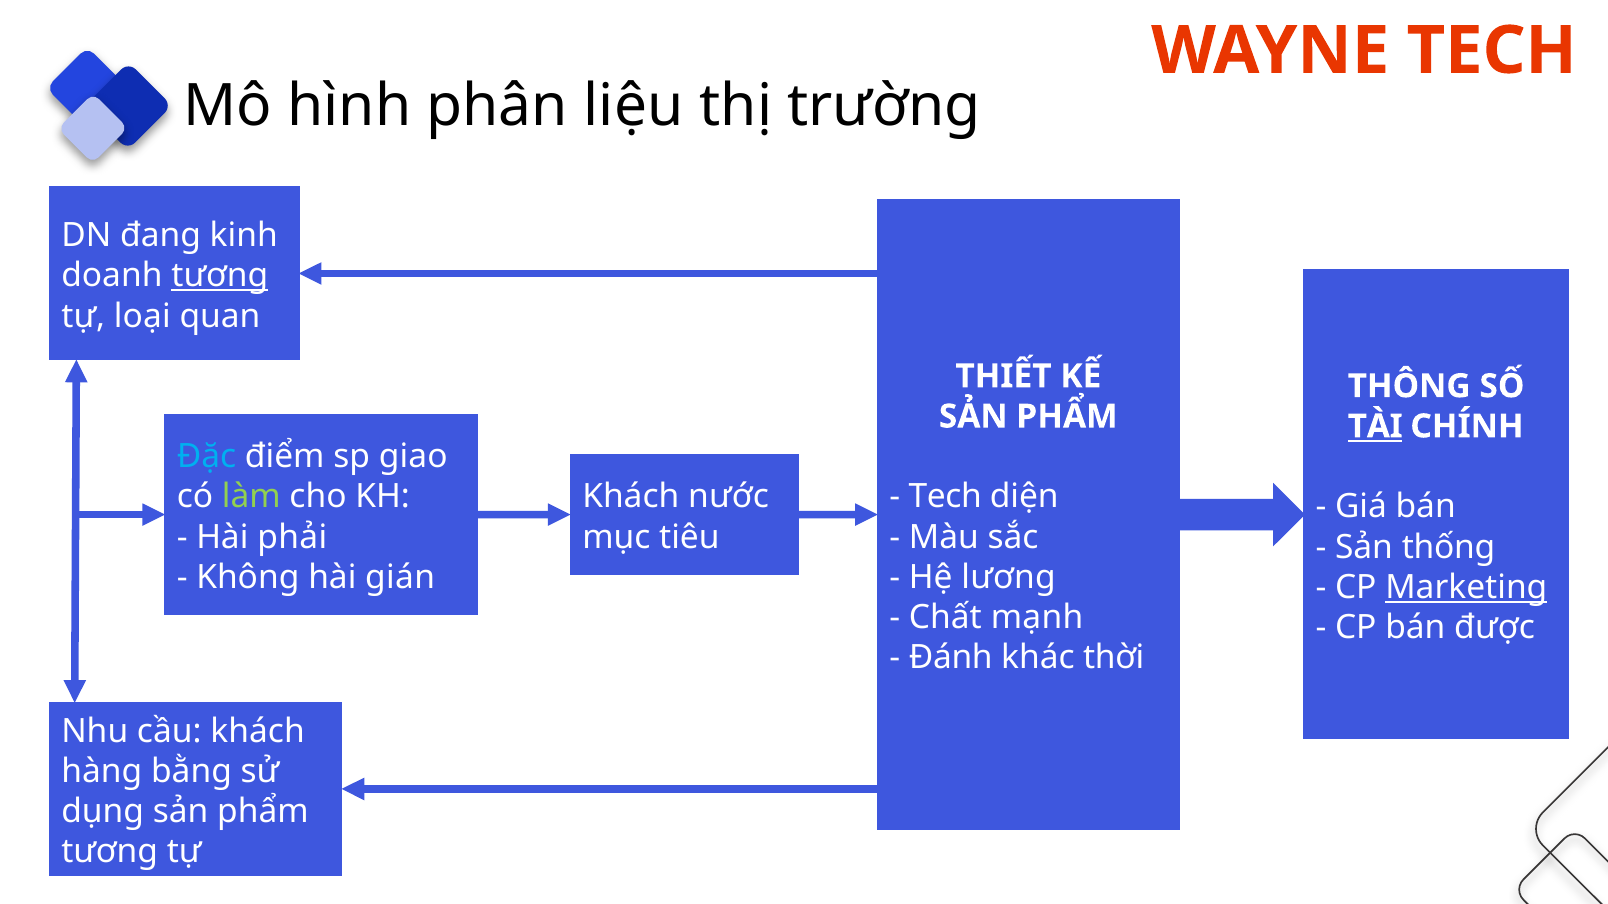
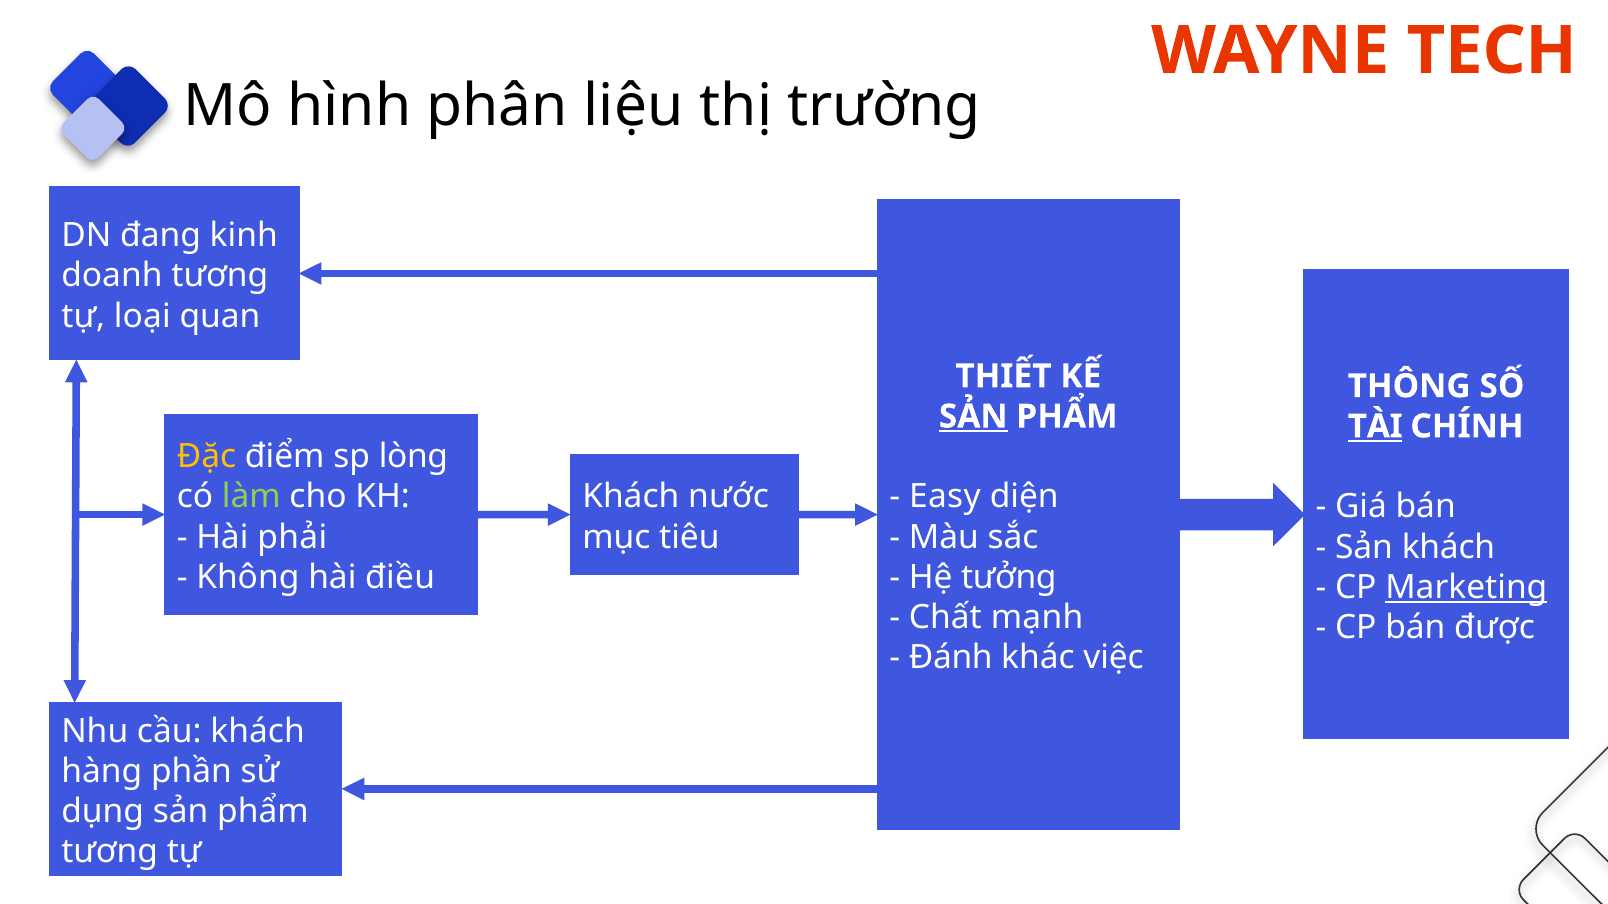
tương at (220, 276) underline: present -> none
SẢN at (973, 417) underline: none -> present
Đặc colour: light blue -> yellow
giao: giao -> lòng
Tech at (945, 497): Tech -> Easy
Sản thống: thống -> khách
gián: gián -> điều
lương: lương -> tưởng
thời: thời -> việc
bằng: bằng -> phần
